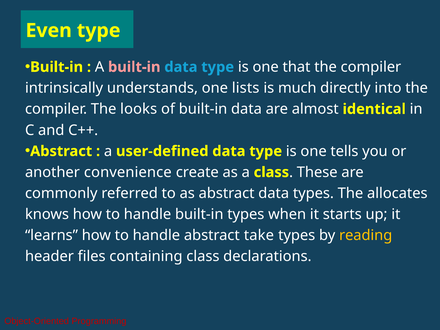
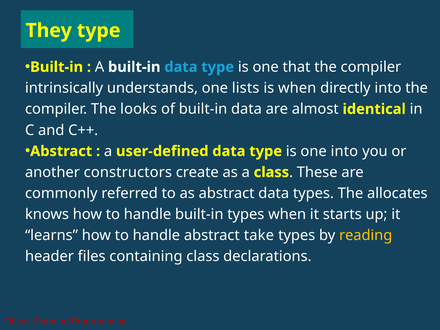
Even: Even -> They
built-in at (134, 67) colour: pink -> white
is much: much -> when
one tells: tells -> into
convenience: convenience -> constructors
